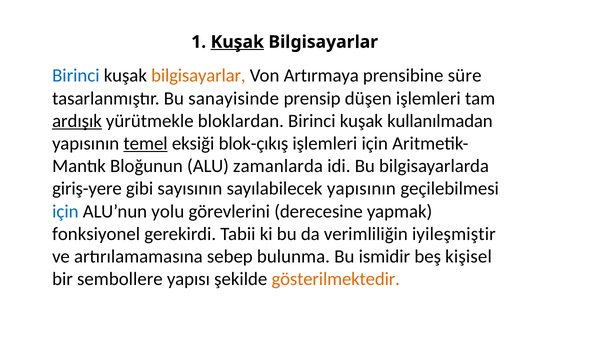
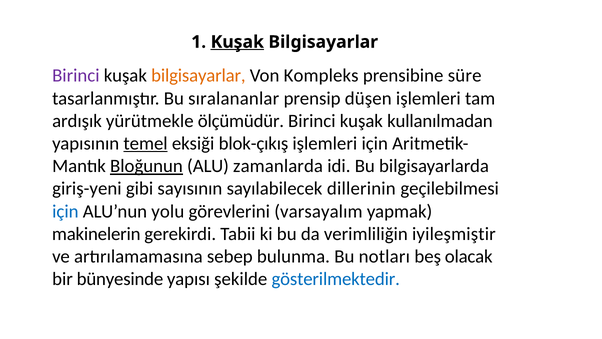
Birinci at (76, 76) colour: blue -> purple
Artırmaya: Artırmaya -> Kompleks
sanayisinde: sanayisinde -> sıralananlar
ardışık underline: present -> none
bloklardan: bloklardan -> ölçümüdür
Bloğunun underline: none -> present
giriş-yere: giriş-yere -> giriş-yeni
sayılabilecek yapısının: yapısının -> dillerinin
derecesine: derecesine -> varsayalım
fonksiyonel: fonksiyonel -> makinelerin
ismidir: ismidir -> notları
kişisel: kişisel -> olacak
sembollere: sembollere -> bünyesinde
gösterilmektedir colour: orange -> blue
